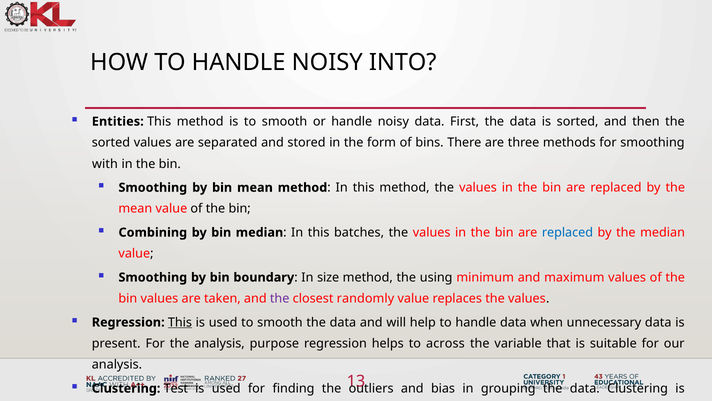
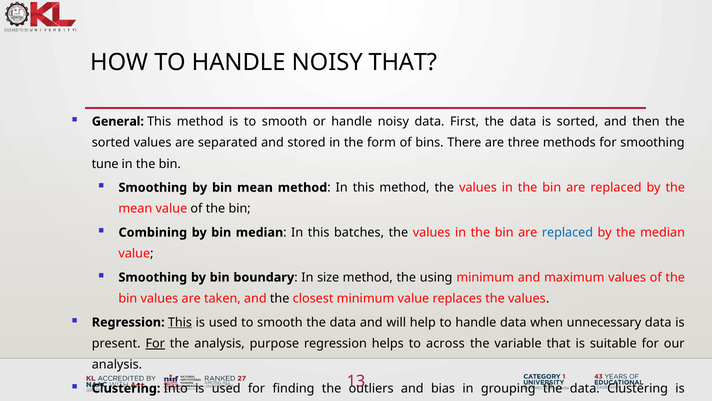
NOISY INTO: INTO -> THAT
Entities: Entities -> General
with: with -> tune
the at (280, 298) colour: purple -> black
closest randomly: randomly -> minimum
For at (155, 343) underline: none -> present
Test: Test -> Into
